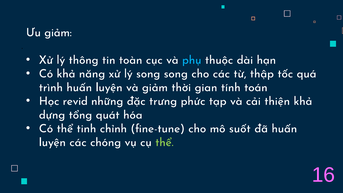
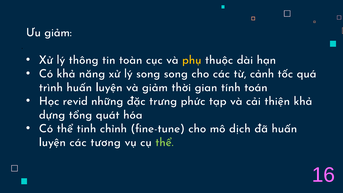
phụ colour: light blue -> yellow
thập: thập -> cảnh
suốt: suốt -> dịch
chóng: chóng -> tương
